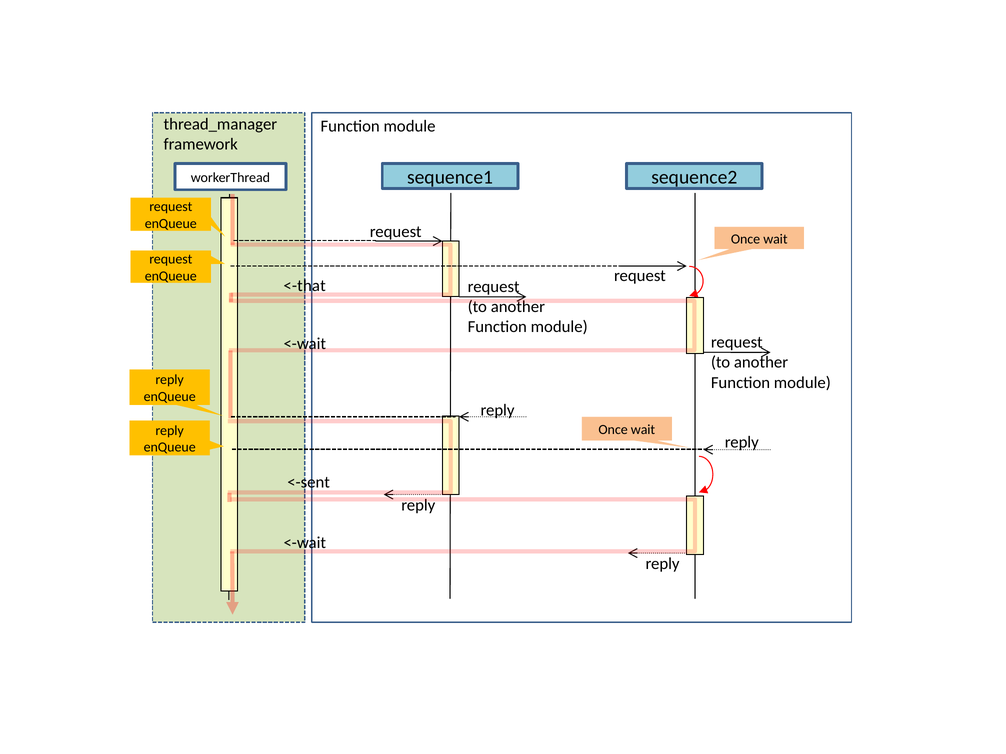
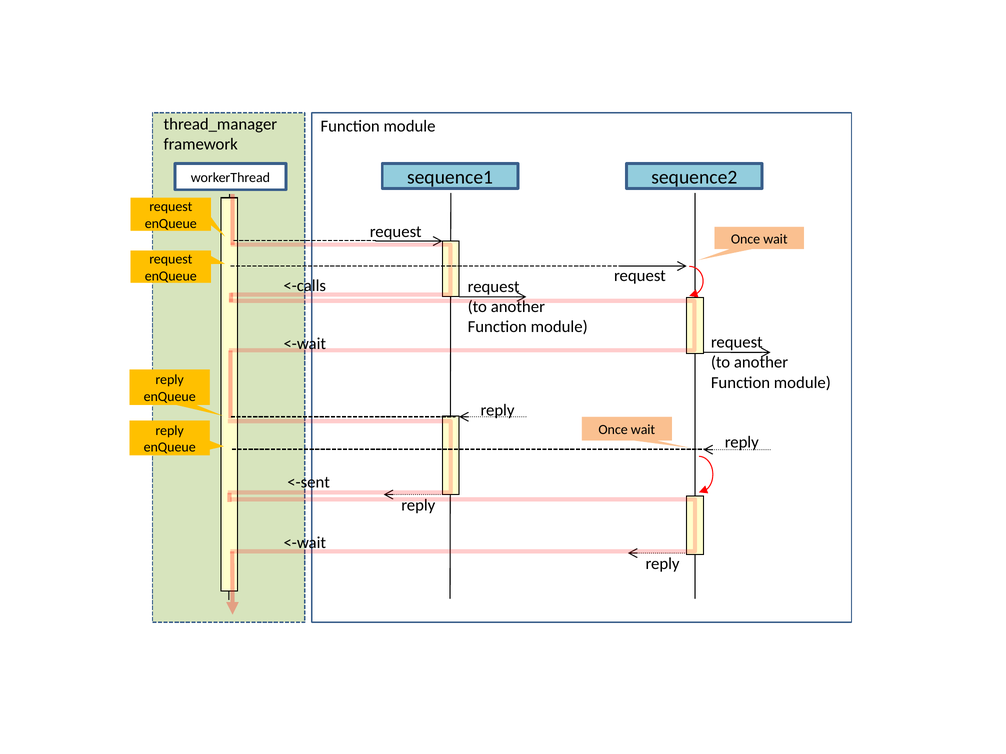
<-that: <-that -> <-calls
